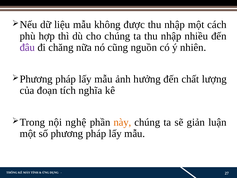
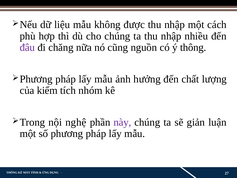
nhiên: nhiên -> thông
đoạn: đoạn -> kiểm
nghĩa: nghĩa -> nhóm
này colour: orange -> purple
